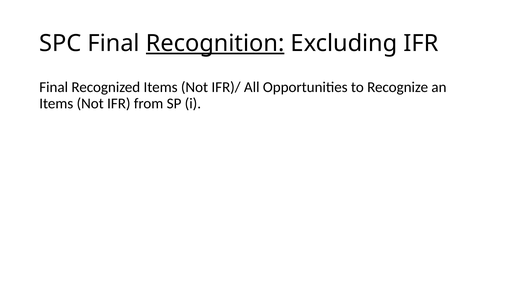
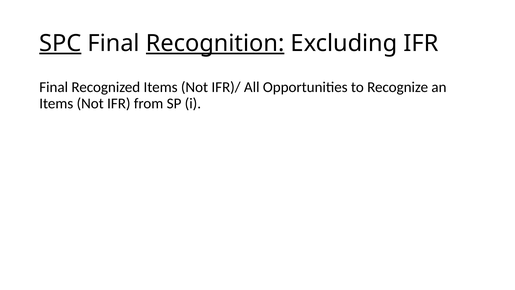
SPC underline: none -> present
